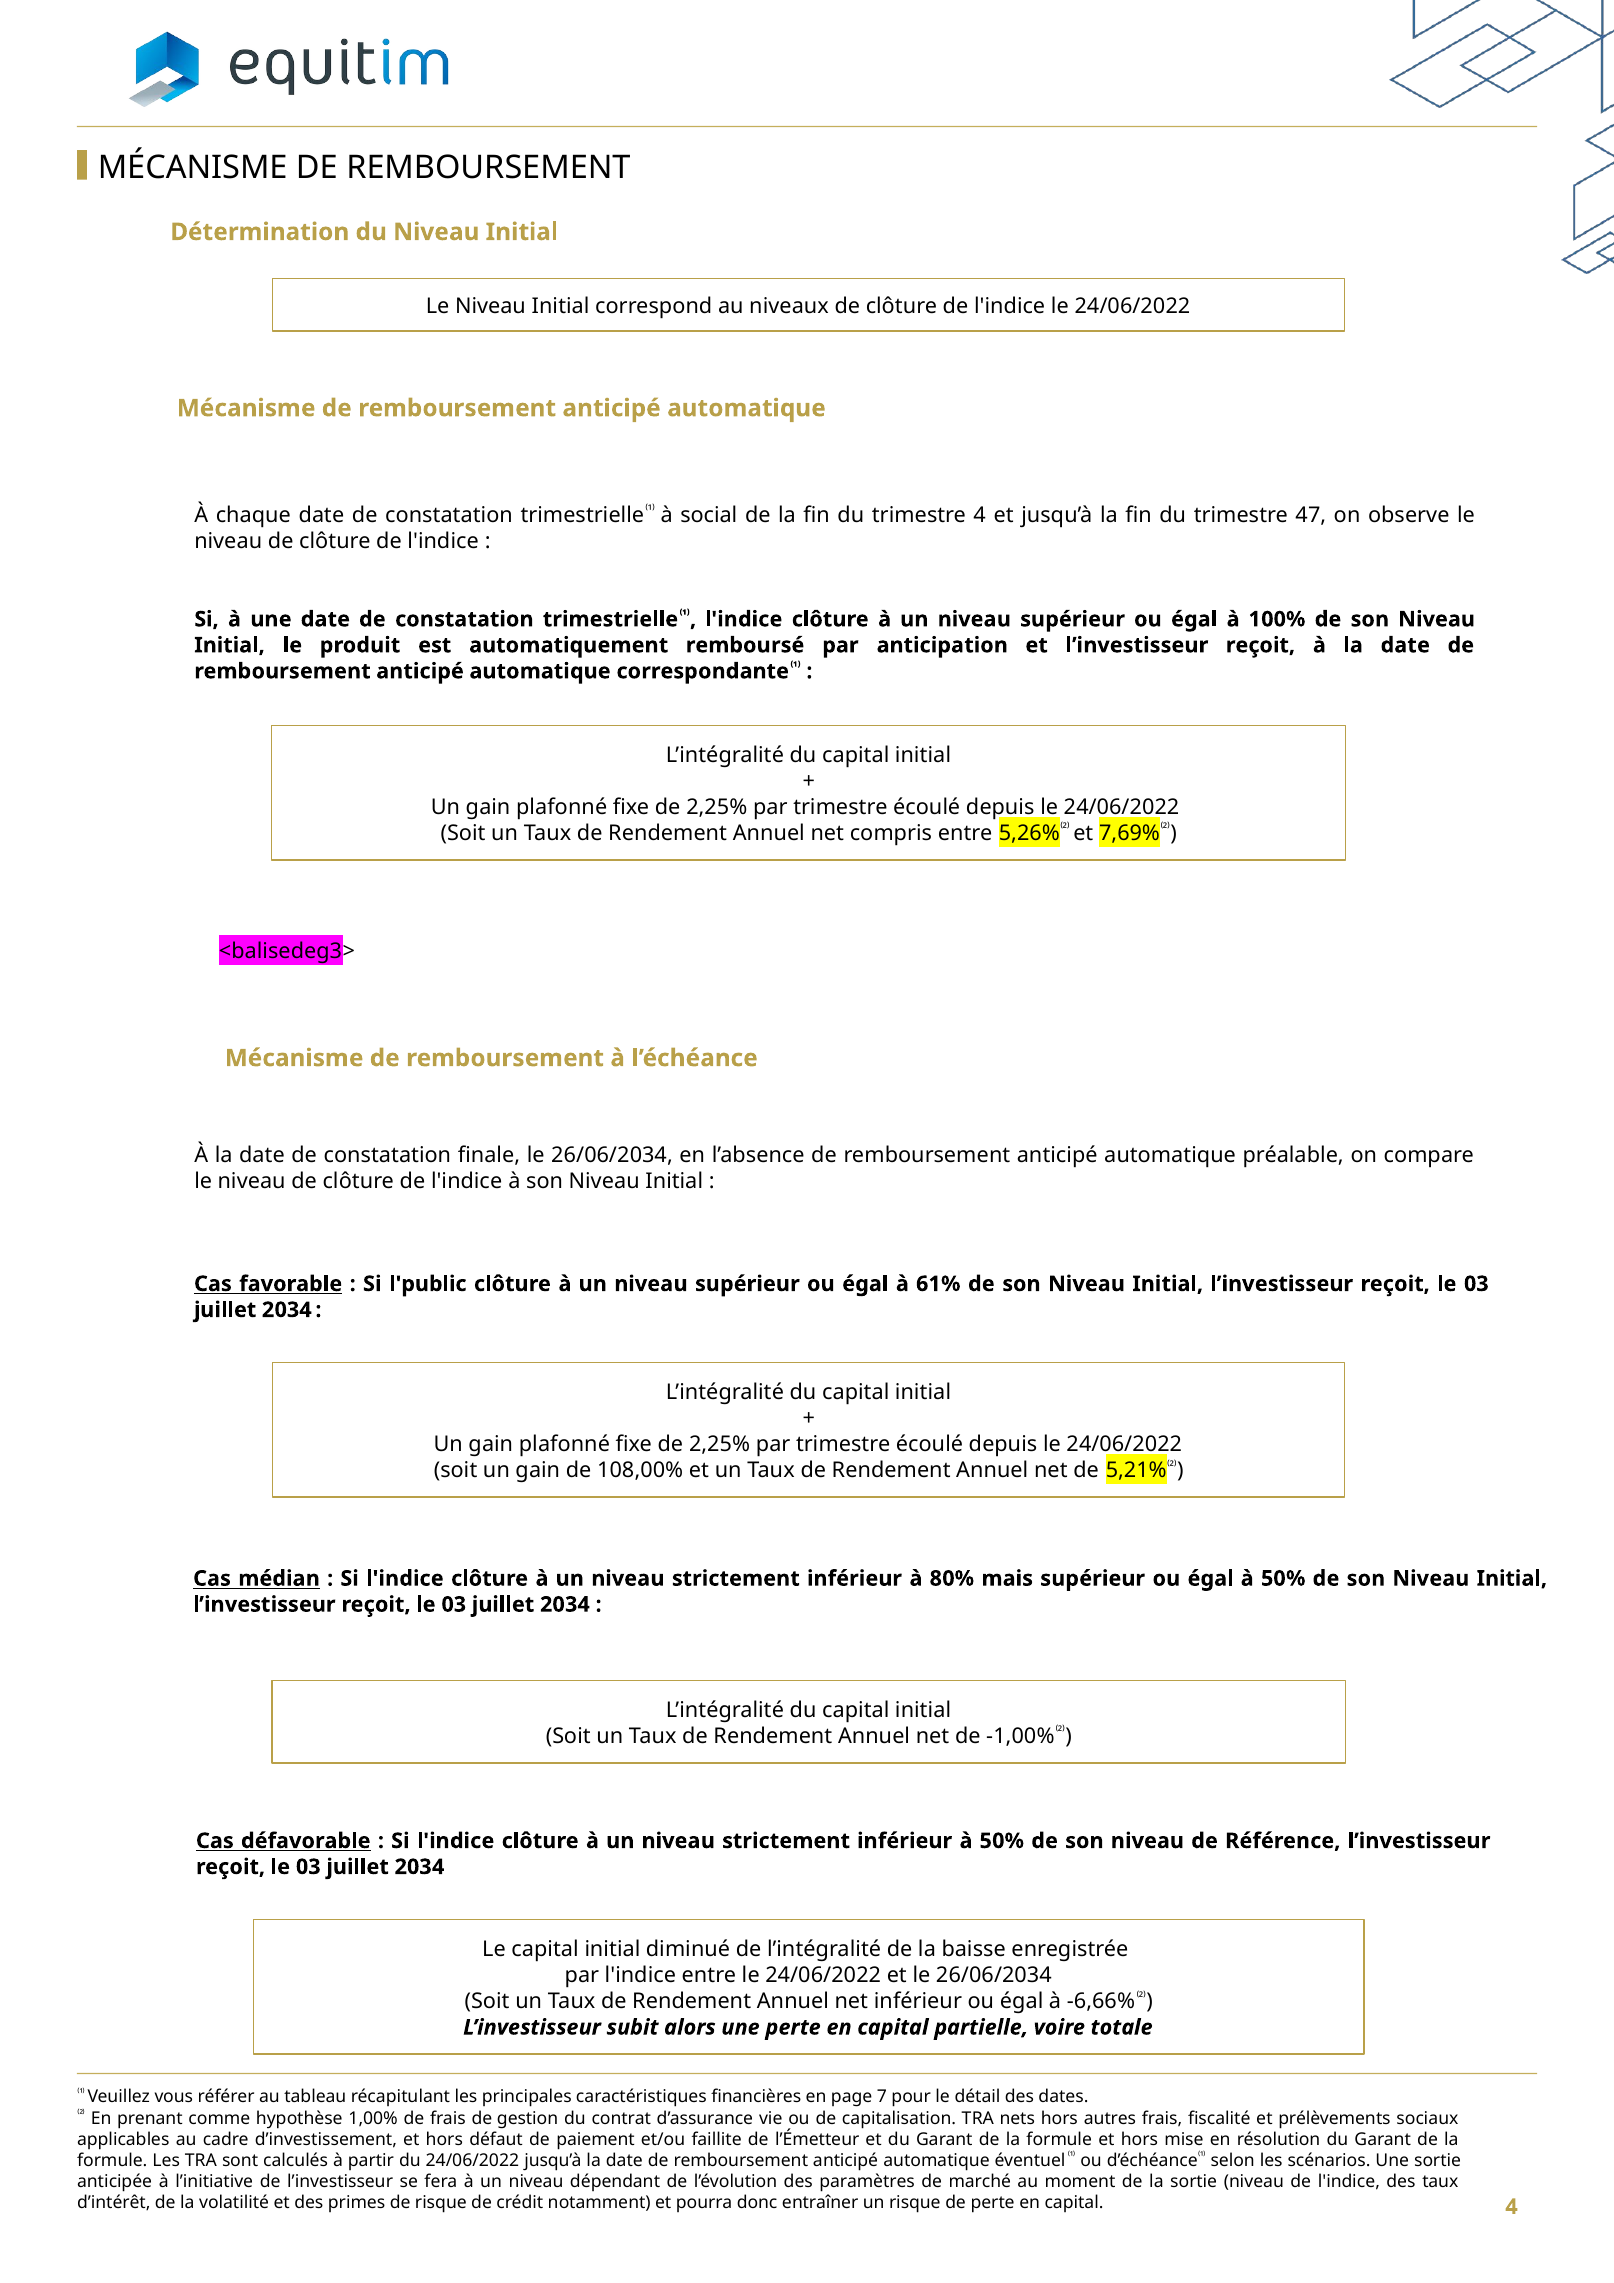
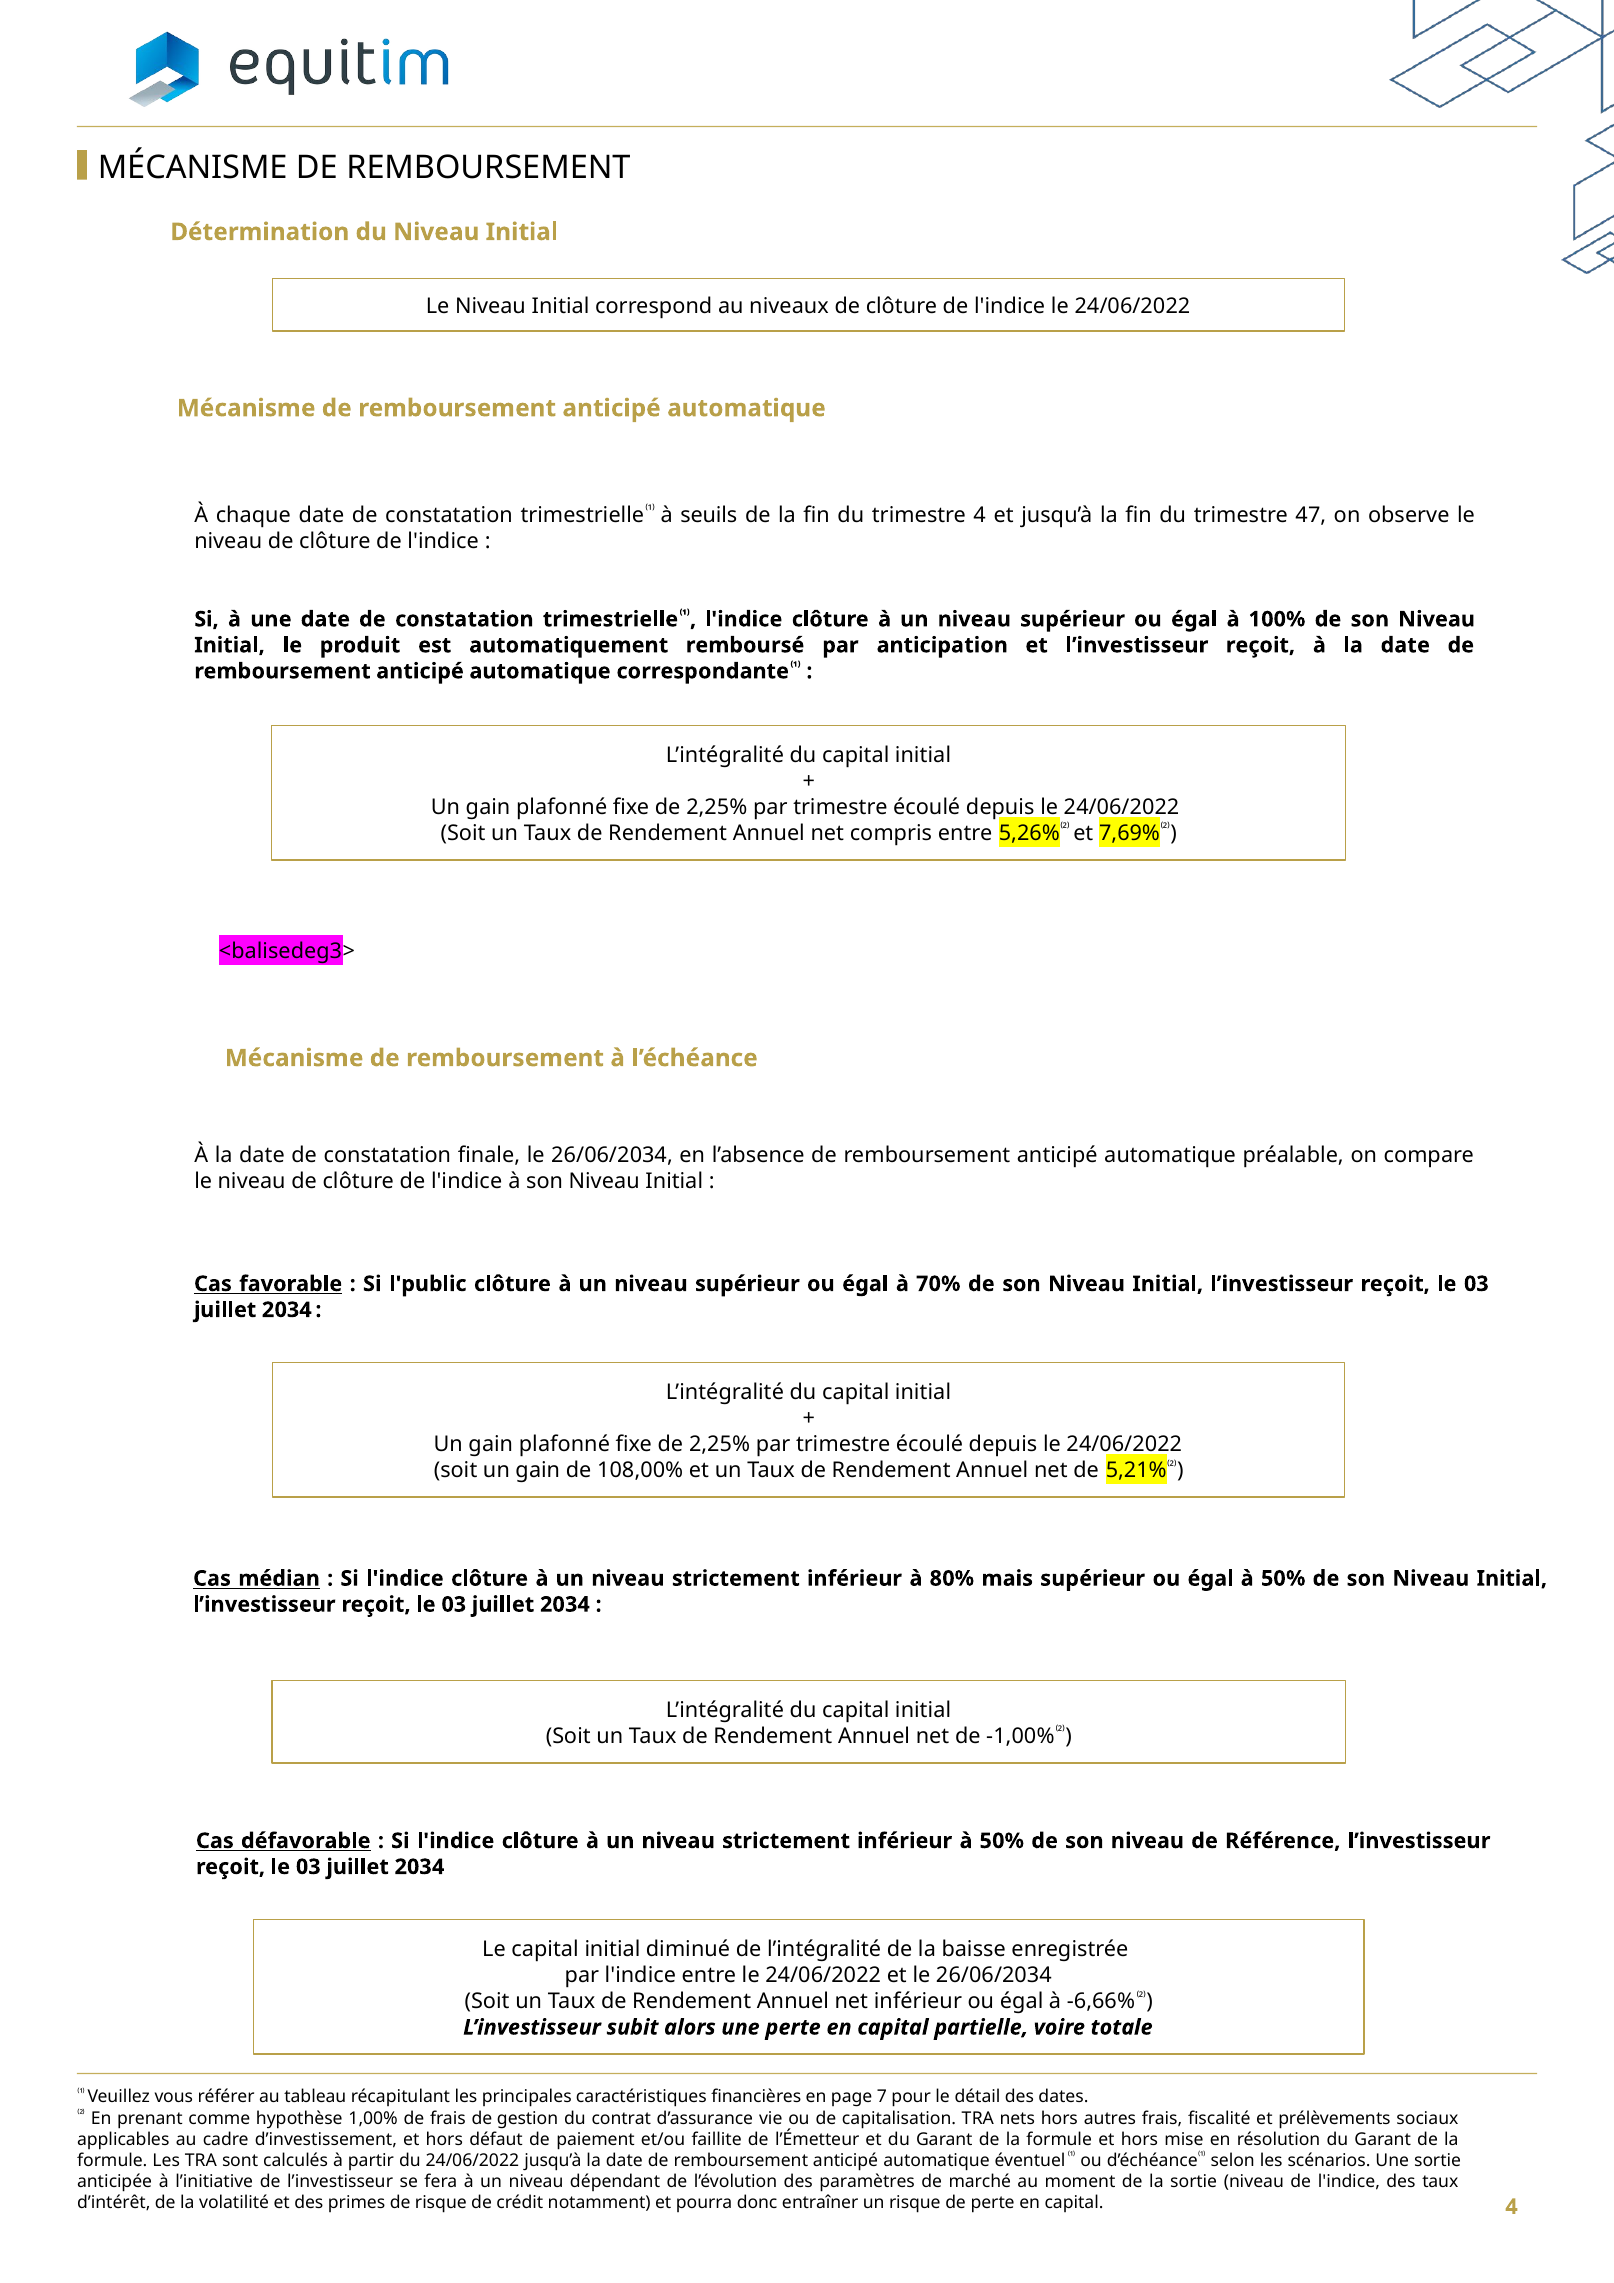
social: social -> seuils
61%: 61% -> 70%
